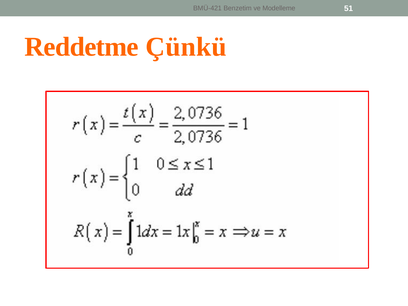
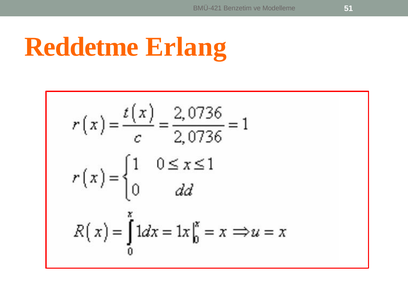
Çünkü: Çünkü -> Erlang
